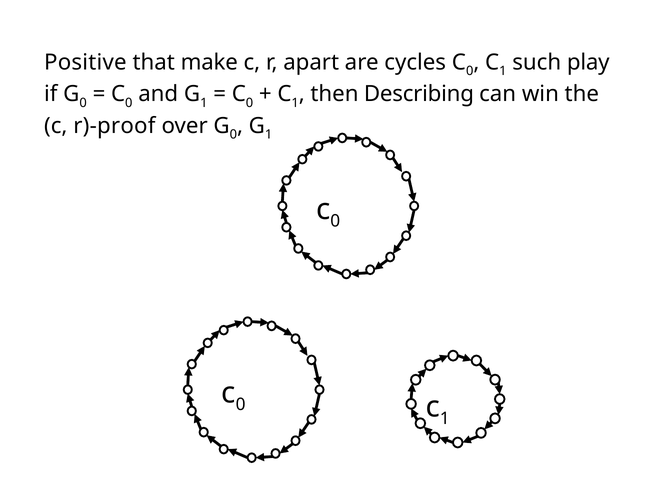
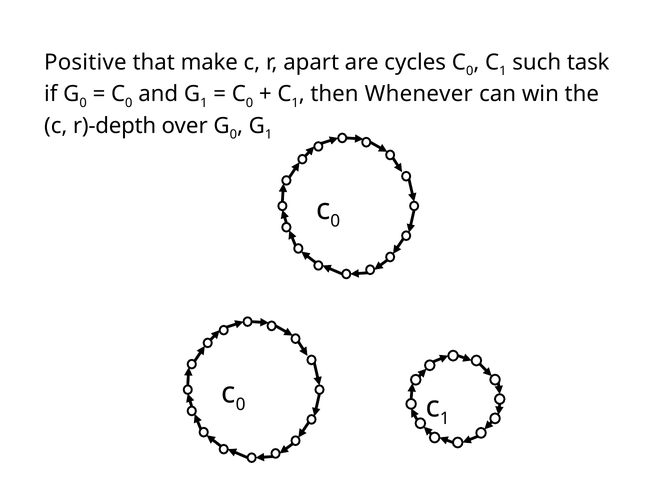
play: play -> task
Describing: Describing -> Whenever
r)-proof: r)-proof -> r)-depth
